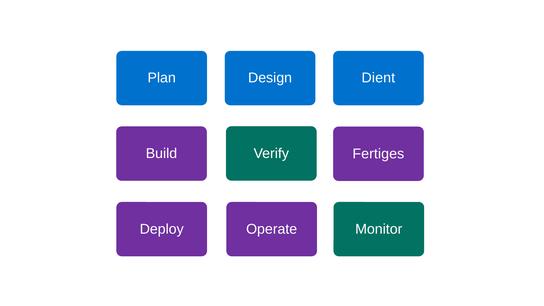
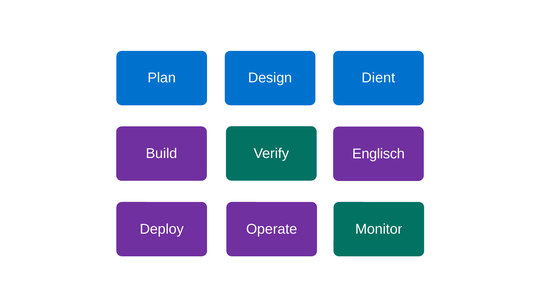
Fertiges: Fertiges -> Englisch
